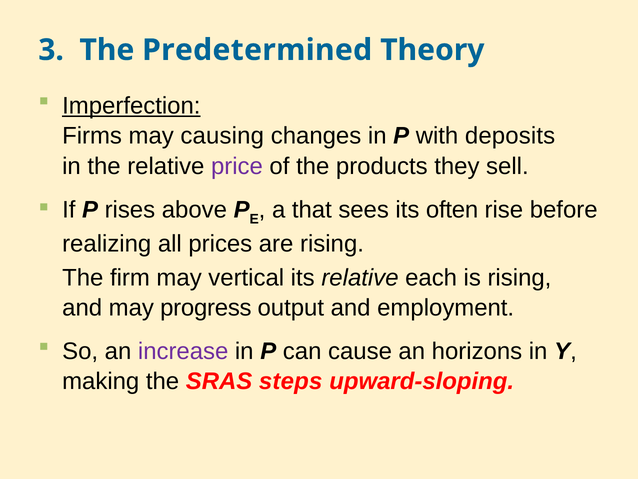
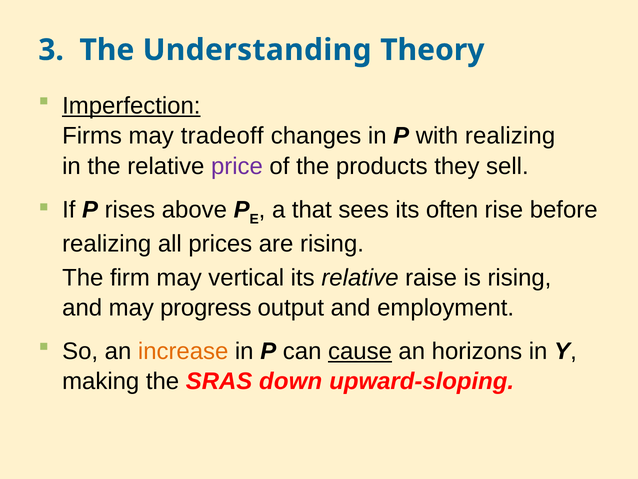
Predetermined: Predetermined -> Understanding
causing: causing -> tradeoff
with deposits: deposits -> realizing
each: each -> raise
increase colour: purple -> orange
cause underline: none -> present
steps: steps -> down
